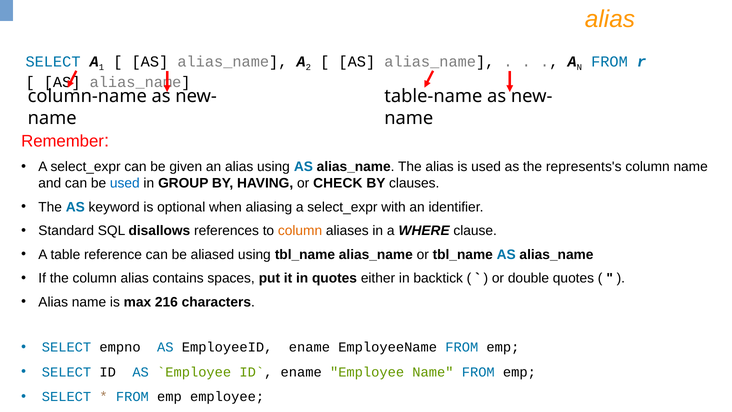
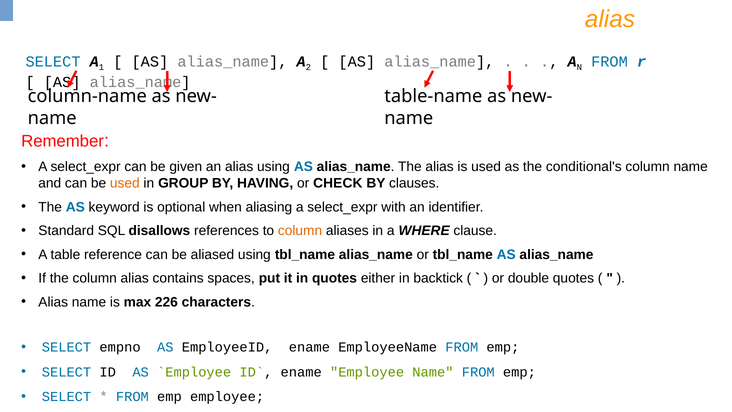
represents's: represents's -> conditional's
used at (125, 183) colour: blue -> orange
216: 216 -> 226
